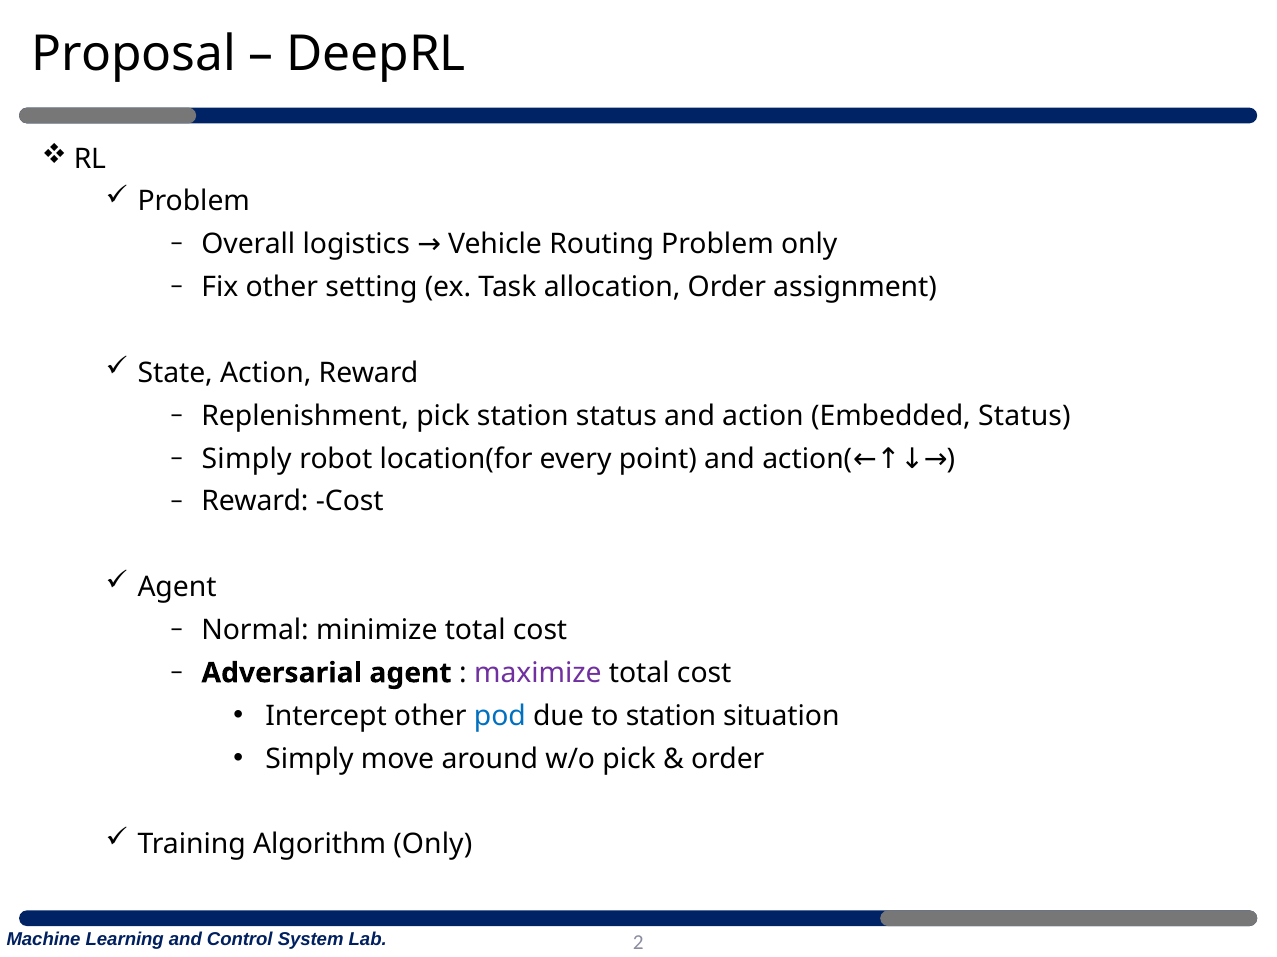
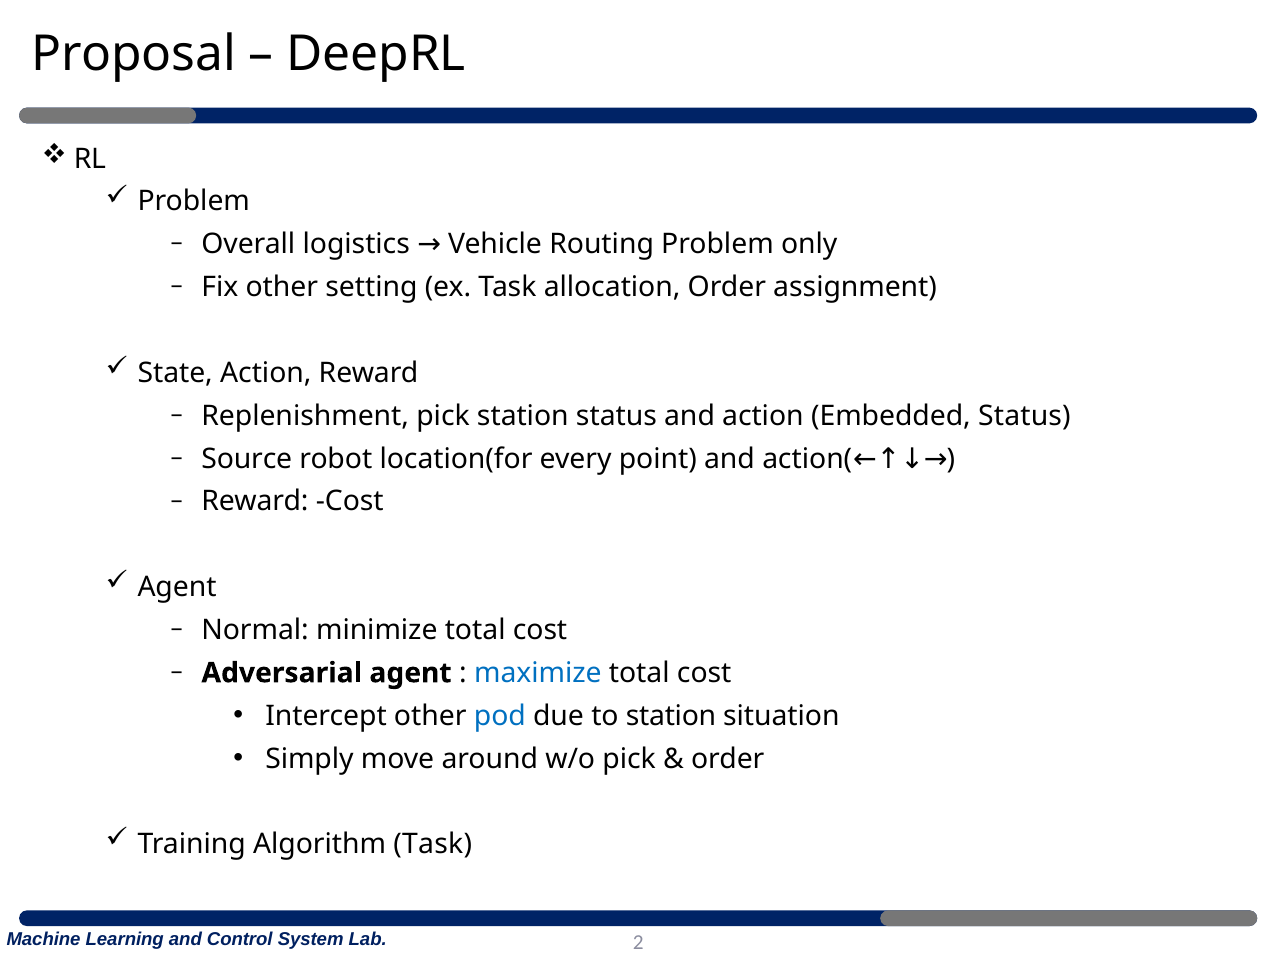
Simply at (247, 459): Simply -> Source
maximize colour: purple -> blue
Algorithm Only: Only -> Task
